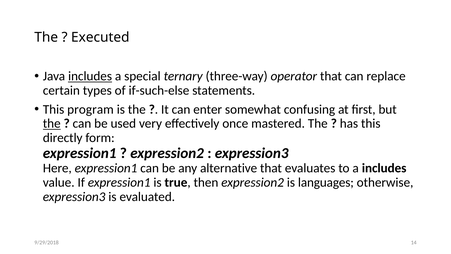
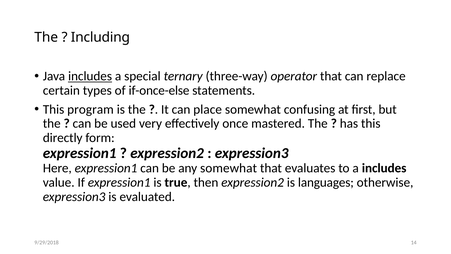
Executed: Executed -> Including
if-such-else: if-such-else -> if-once-else
enter: enter -> place
the at (52, 123) underline: present -> none
any alternative: alternative -> somewhat
